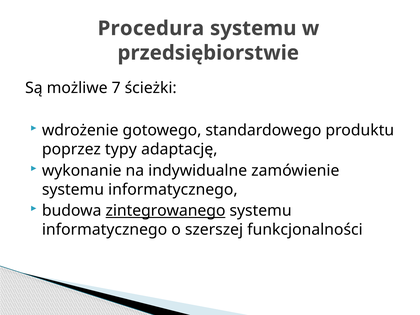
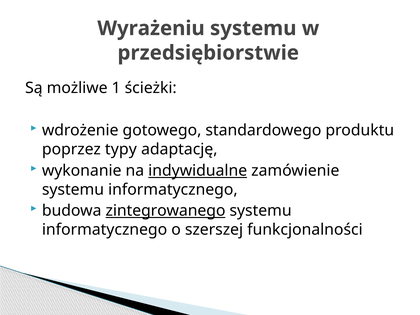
Procedura: Procedura -> Wyrażeniu
7: 7 -> 1
indywidualne underline: none -> present
